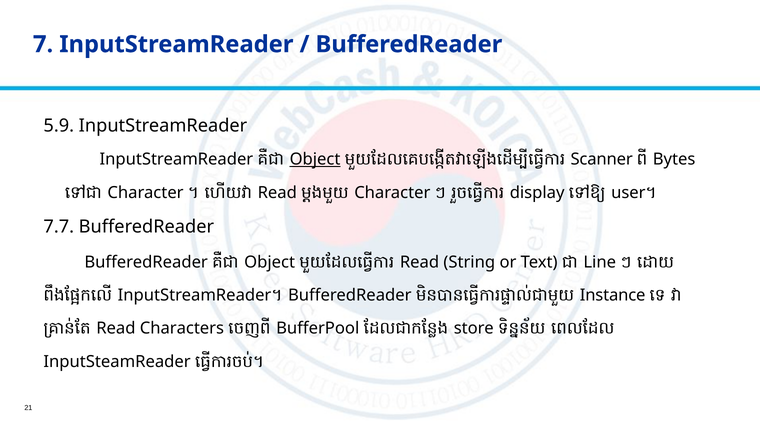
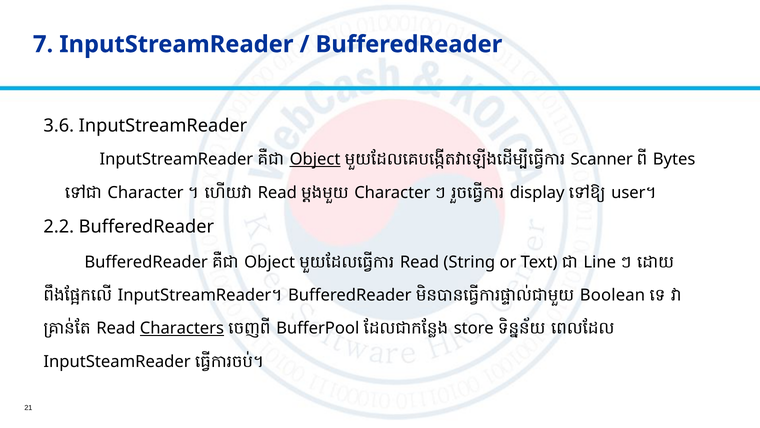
5.9: 5.9 -> 3.6
7.7: 7.7 -> 2.2
Instance: Instance -> Boolean
Characters underline: none -> present
